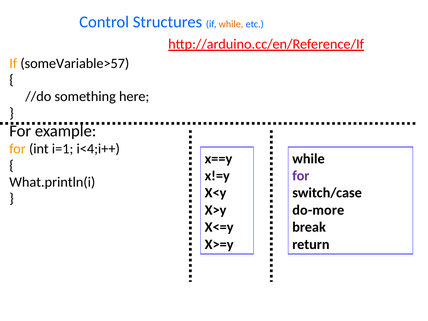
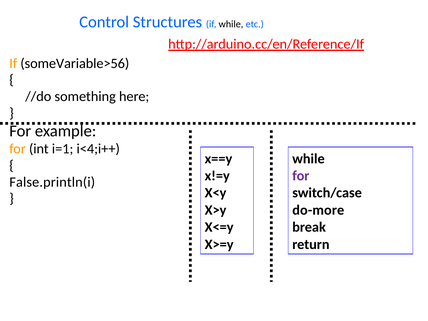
while at (231, 24) colour: orange -> black
someVariable>57: someVariable>57 -> someVariable>56
What.println(i: What.println(i -> False.println(i
